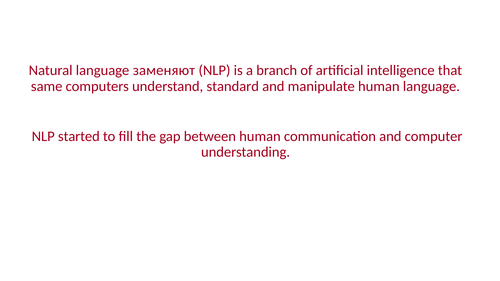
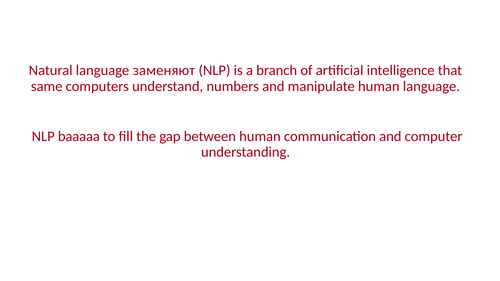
standard: standard -> numbers
started: started -> baaaaa
